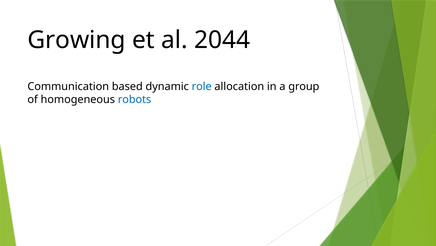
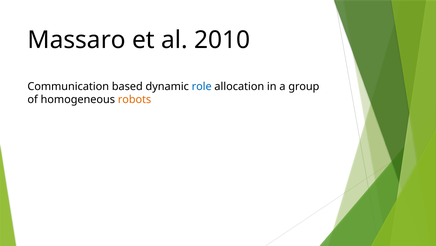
Growing: Growing -> Massaro
2044: 2044 -> 2010
robots colour: blue -> orange
